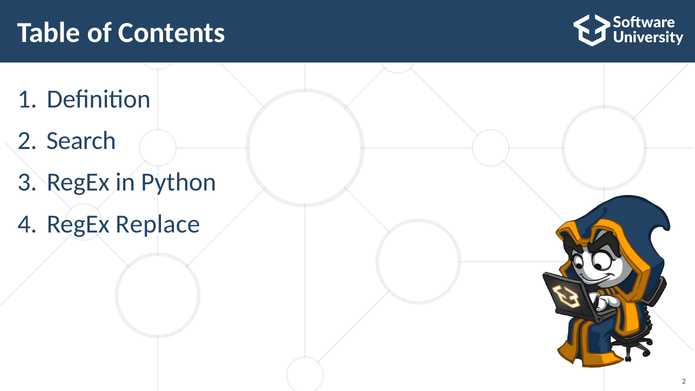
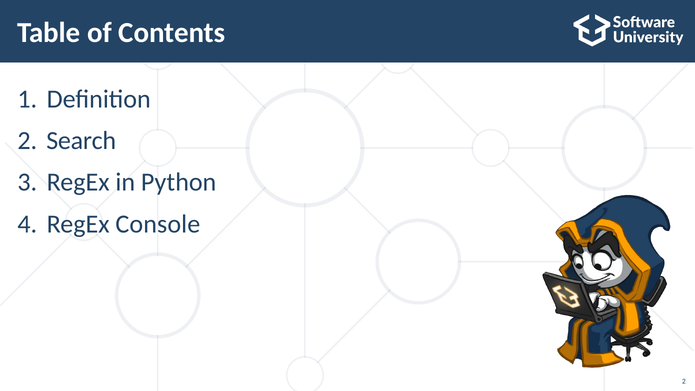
Replace: Replace -> Console
